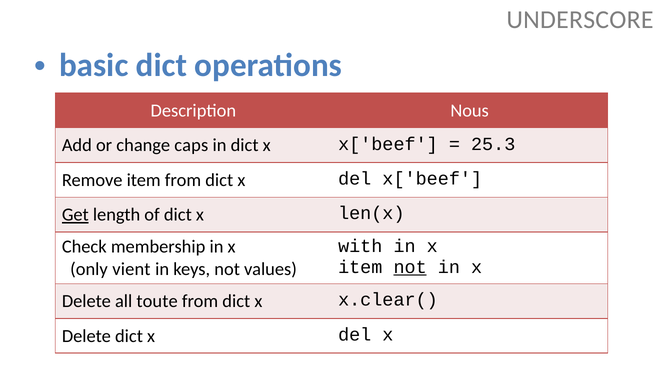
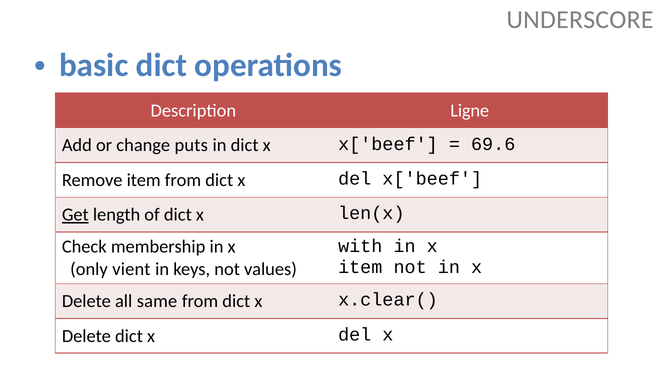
Nous: Nous -> Ligne
caps: caps -> puts
25.3: 25.3 -> 69.6
not at (410, 267) underline: present -> none
toute: toute -> same
